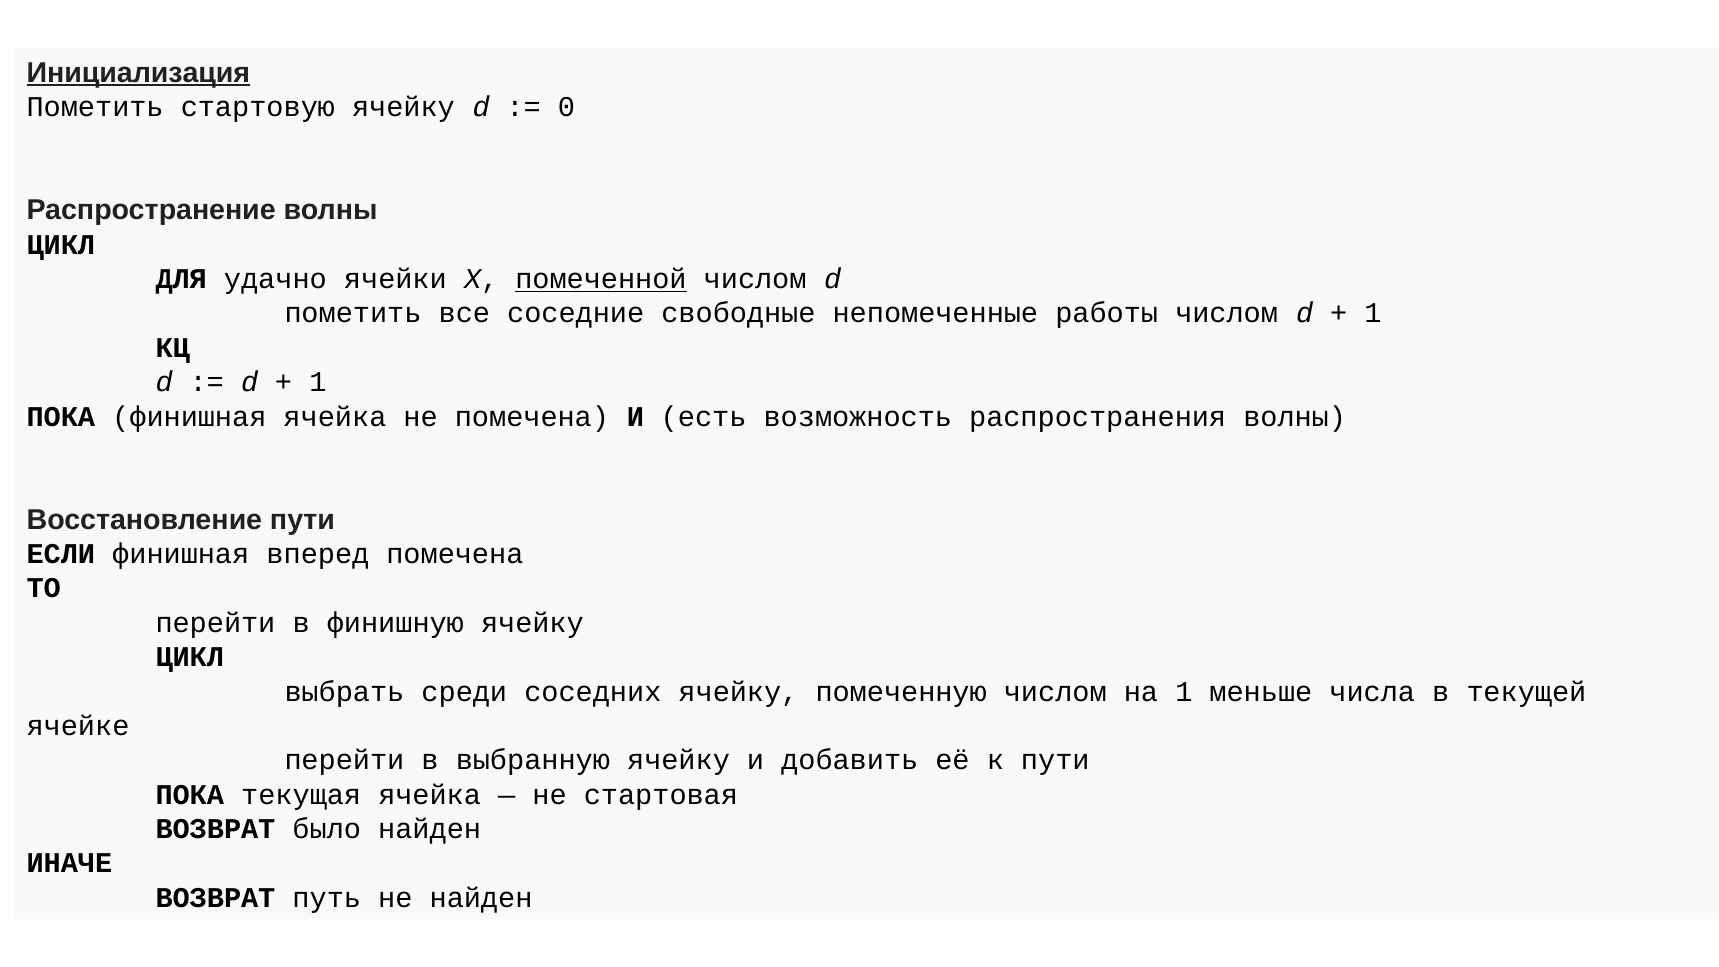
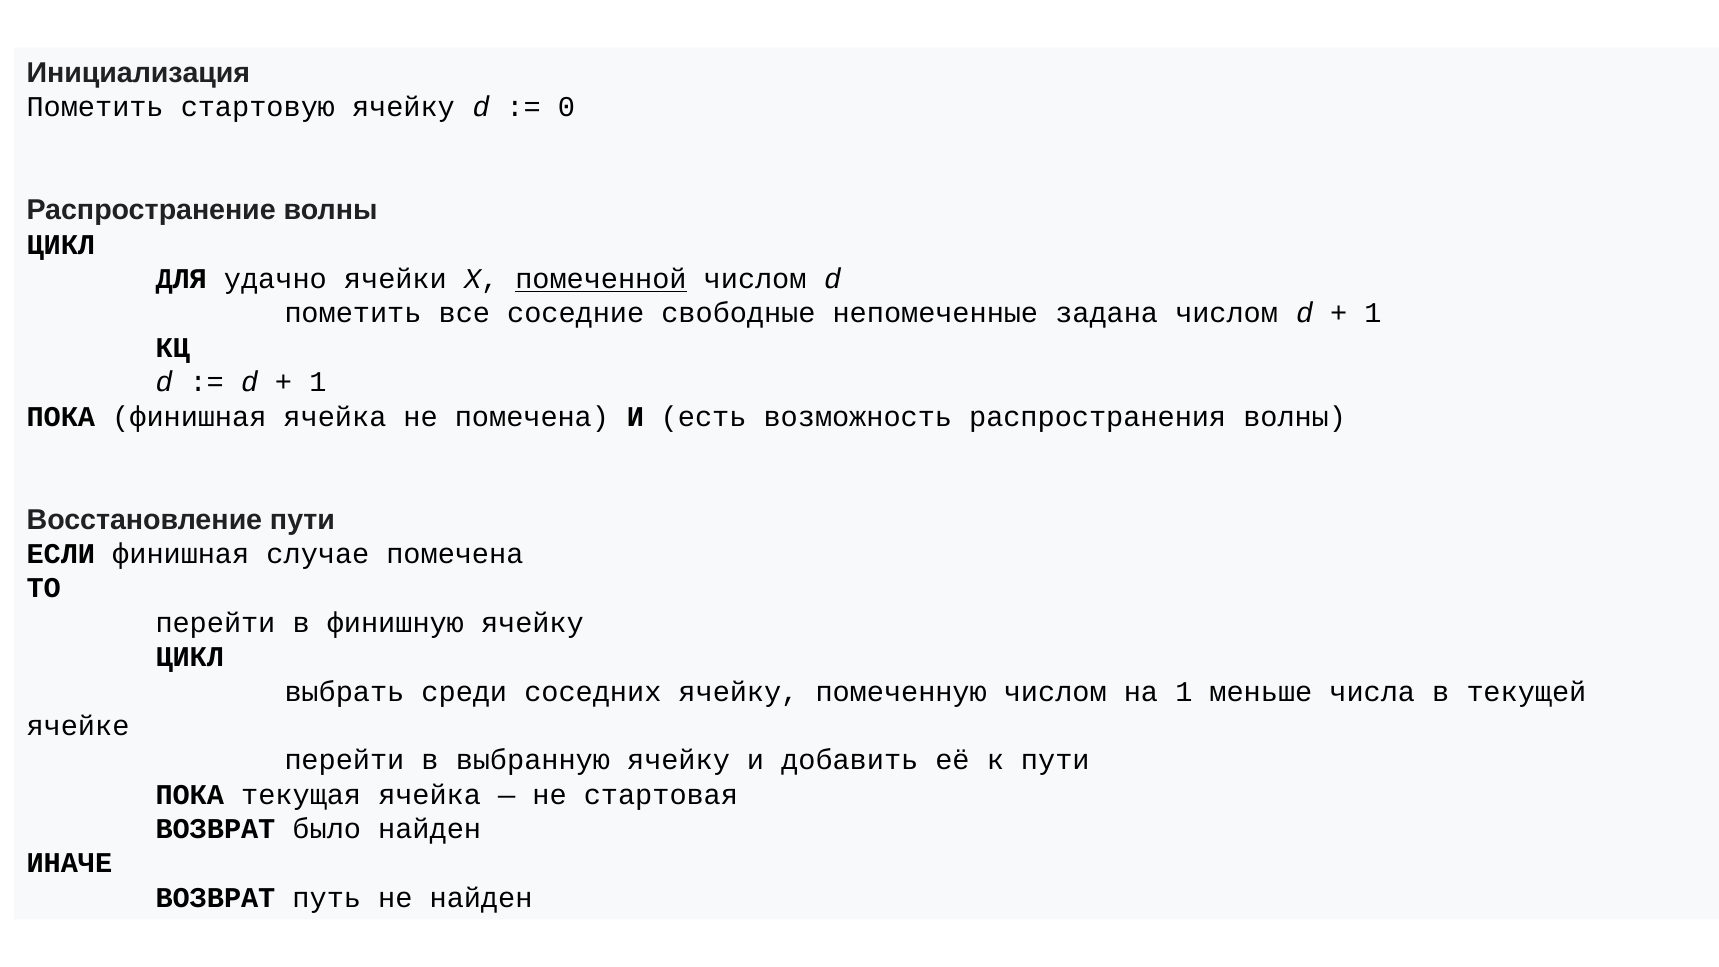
Инициализация underline: present -> none
работы: работы -> задана
вперед: вперед -> случае
